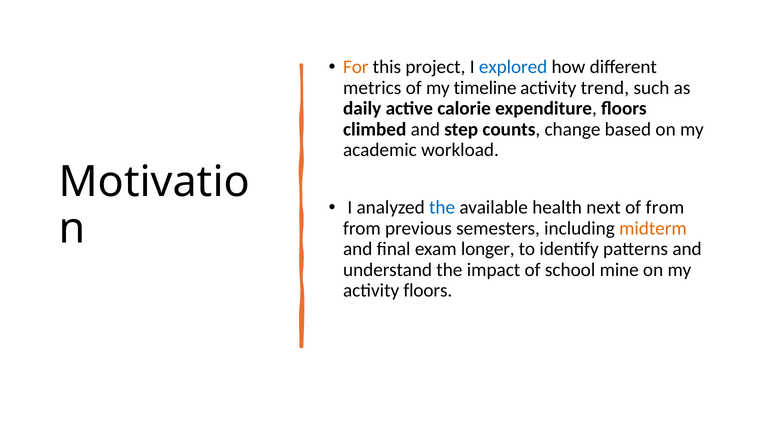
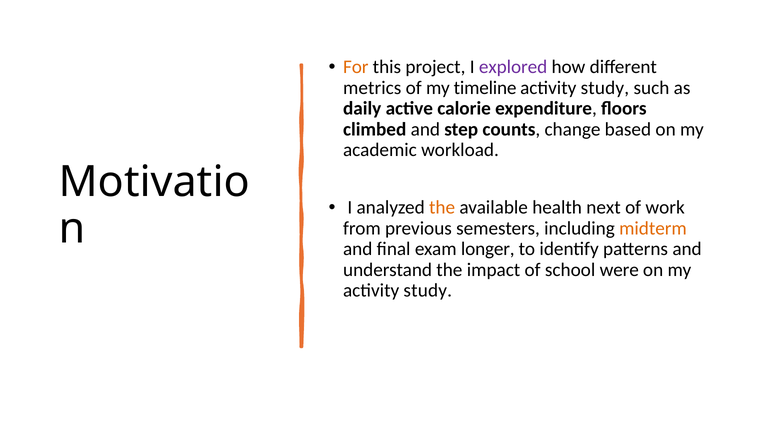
explored colour: blue -> purple
trend at (605, 88): trend -> study
the at (442, 207) colour: blue -> orange
of from: from -> work
mine: mine -> were
floors at (428, 290): floors -> study
